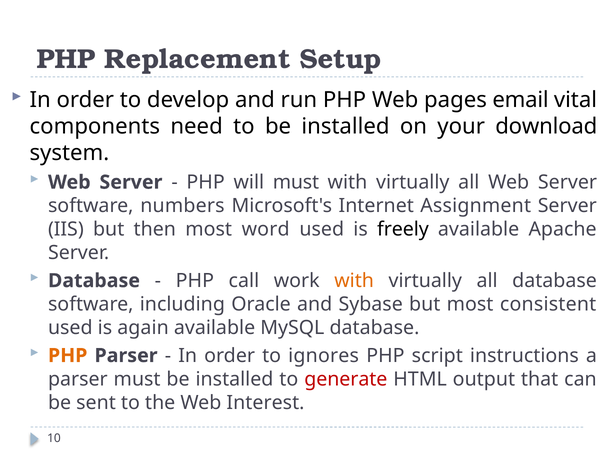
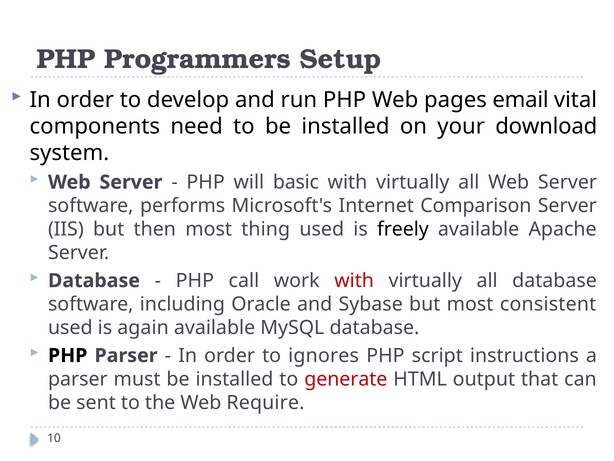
Replacement: Replacement -> Programmers
will must: must -> basic
numbers: numbers -> performs
Assignment: Assignment -> Comparison
word: word -> thing
with at (354, 280) colour: orange -> red
PHP at (68, 355) colour: orange -> black
Interest: Interest -> Require
